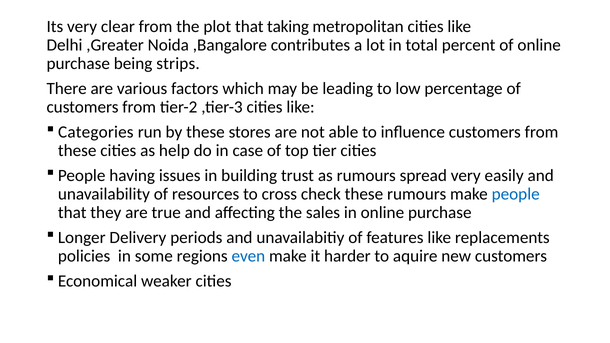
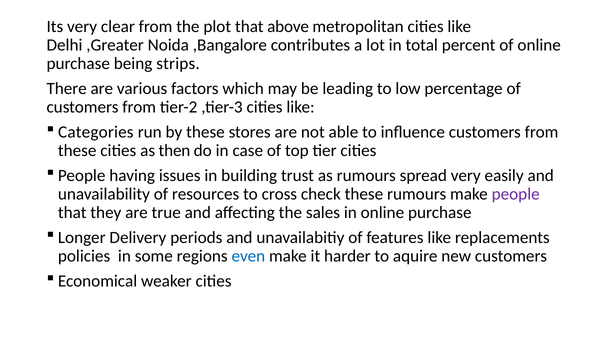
taking: taking -> above
help: help -> then
people at (516, 194) colour: blue -> purple
